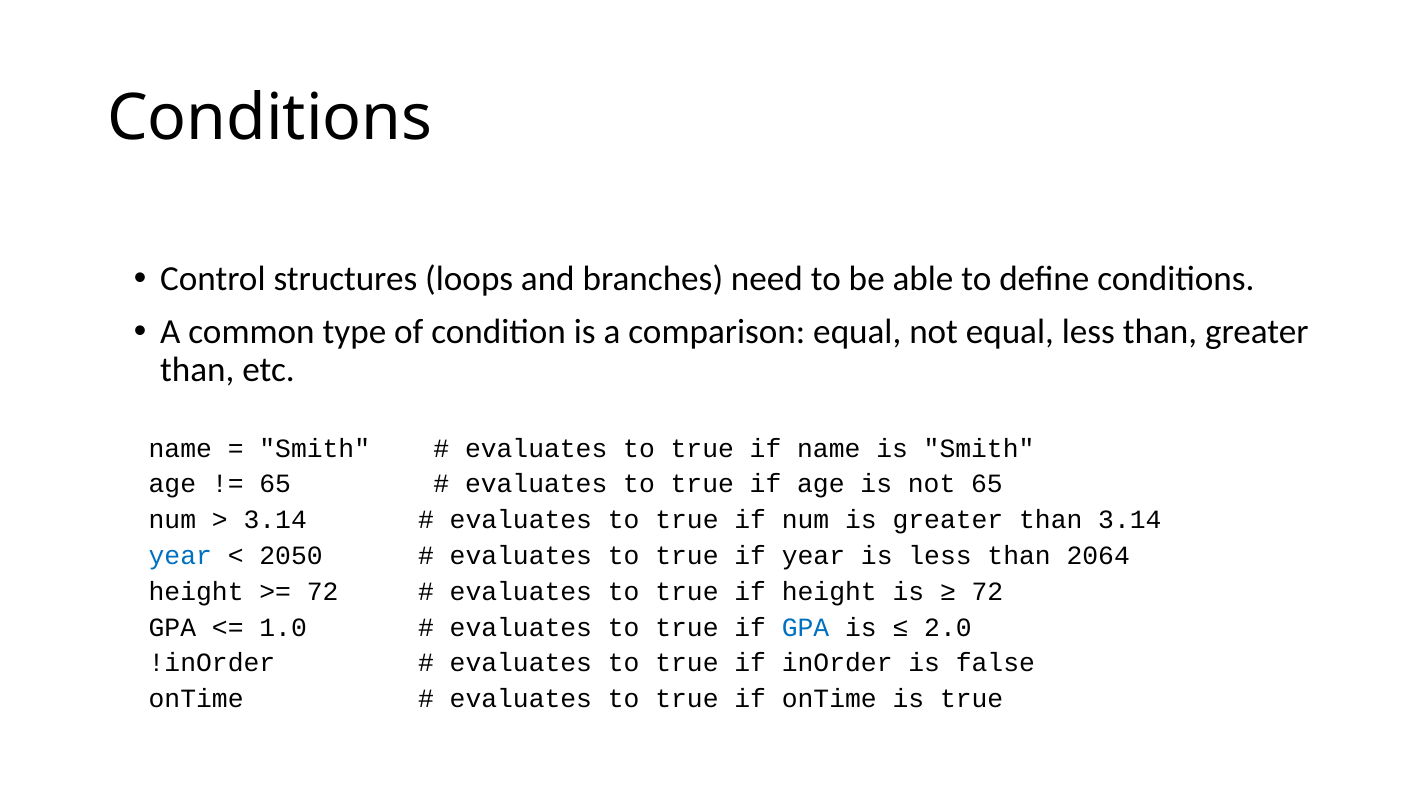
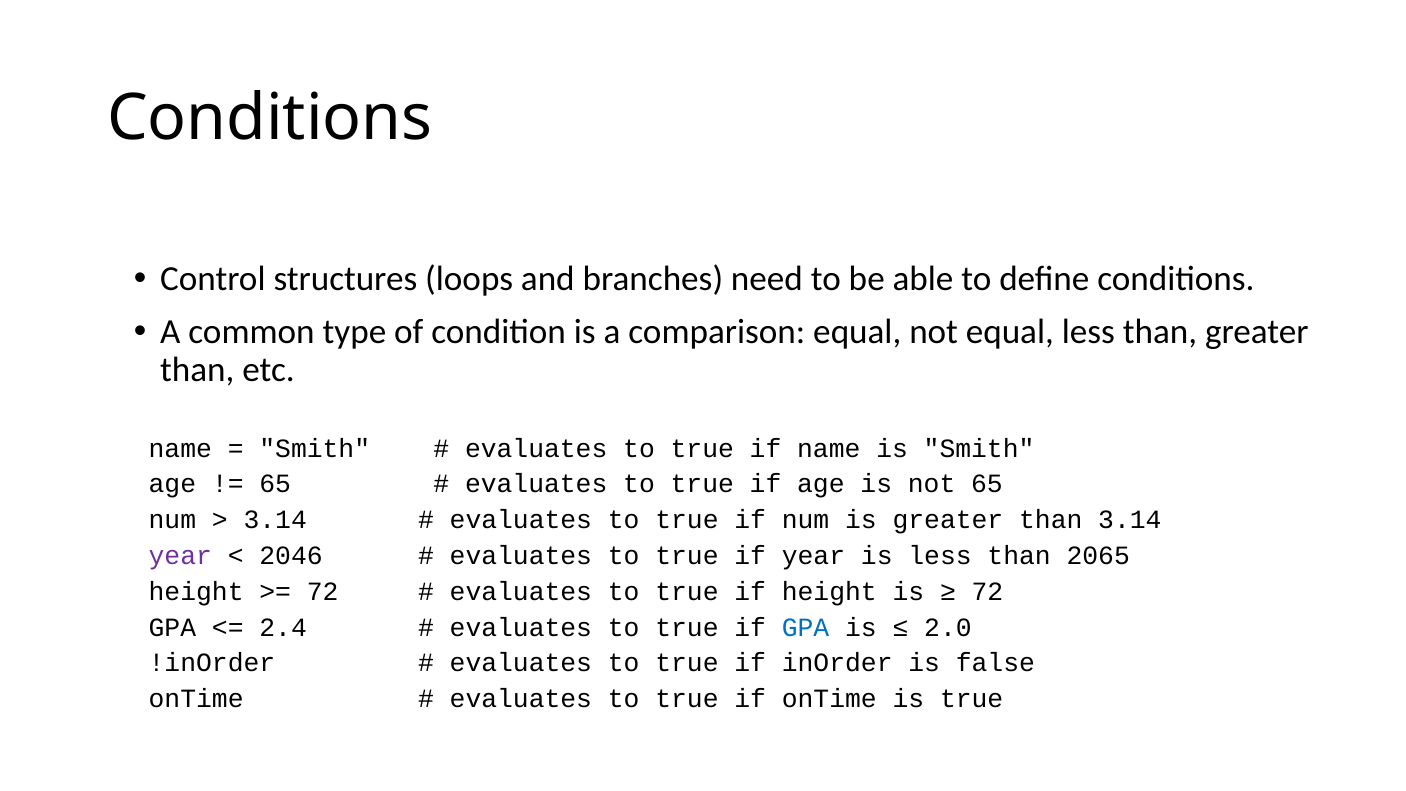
year at (180, 556) colour: blue -> purple
2050: 2050 -> 2046
2064: 2064 -> 2065
1.0: 1.0 -> 2.4
